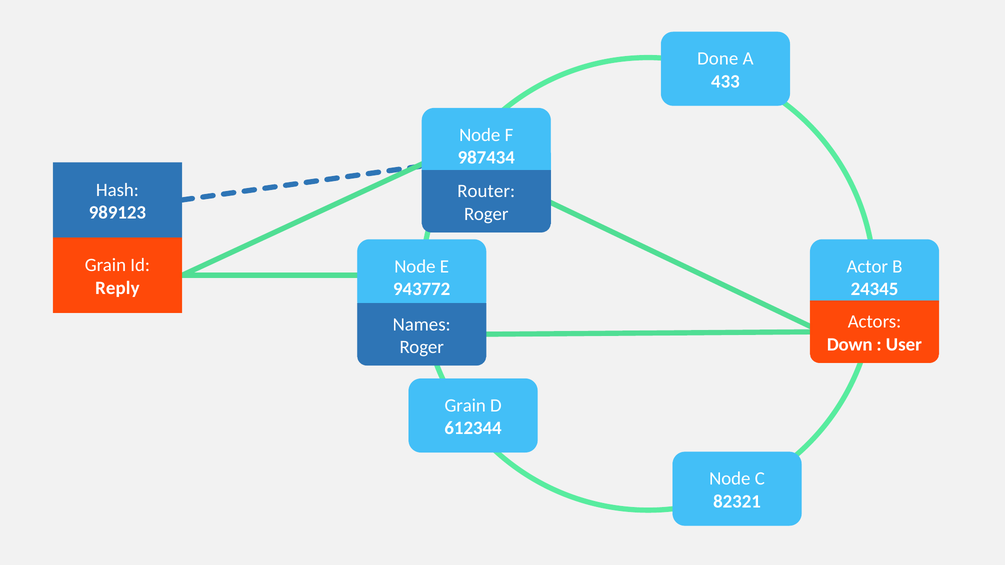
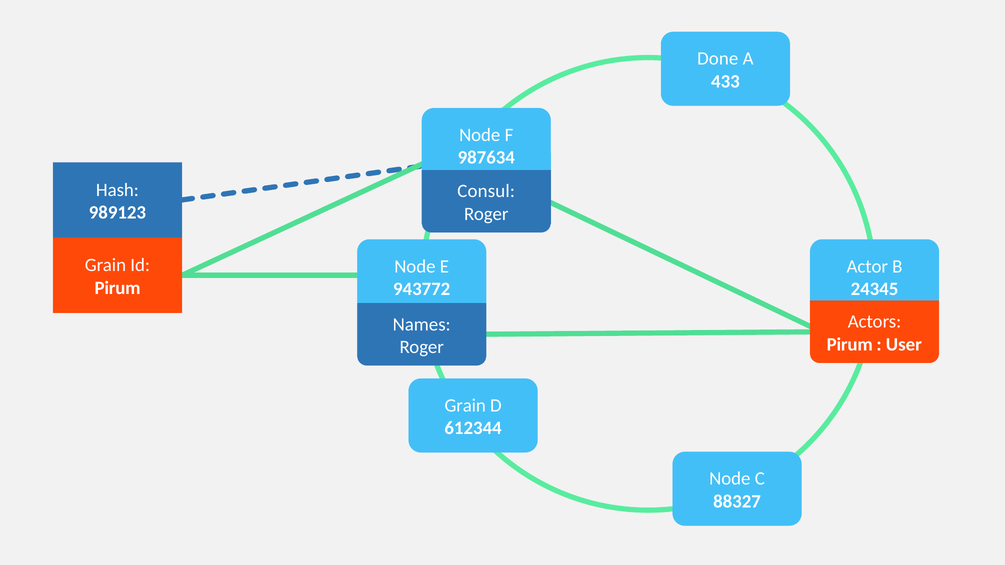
987434: 987434 -> 987634
Router: Router -> Consul
Reply at (117, 288): Reply -> Pirum
Down at (850, 345): Down -> Pirum
82321: 82321 -> 88327
